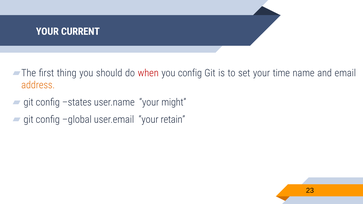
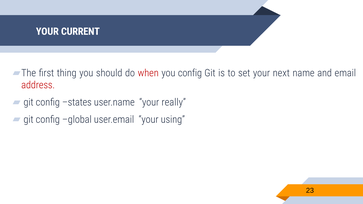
time: time -> next
address colour: orange -> red
might: might -> really
retain: retain -> using
